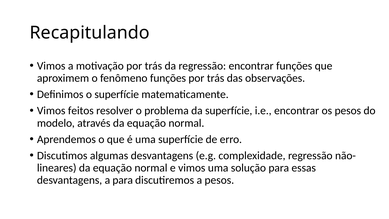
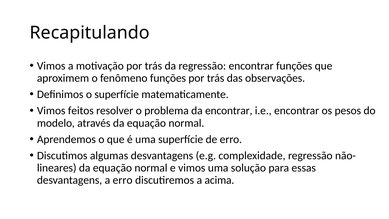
da superfície: superfície -> encontrar
a para: para -> erro
a pesos: pesos -> acima
